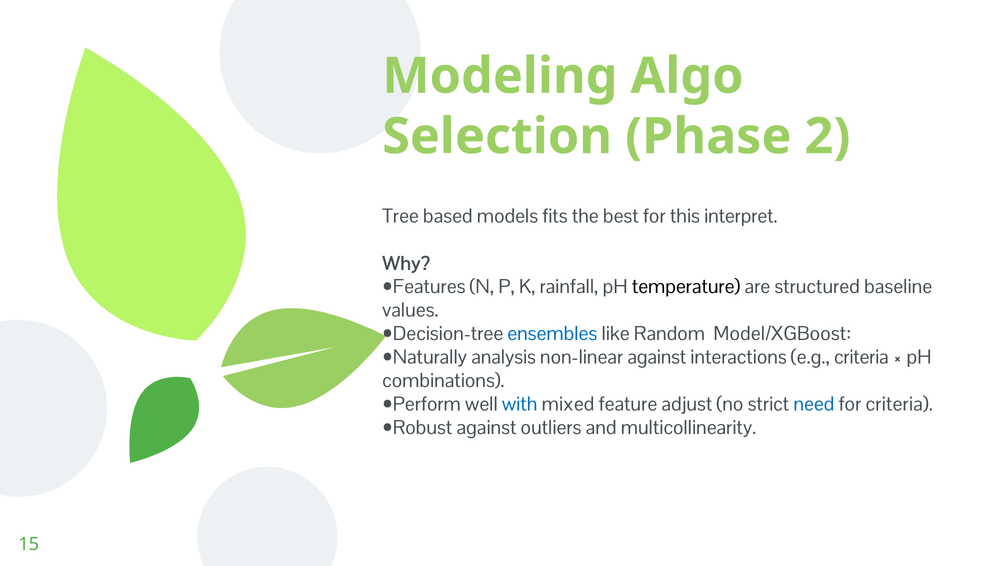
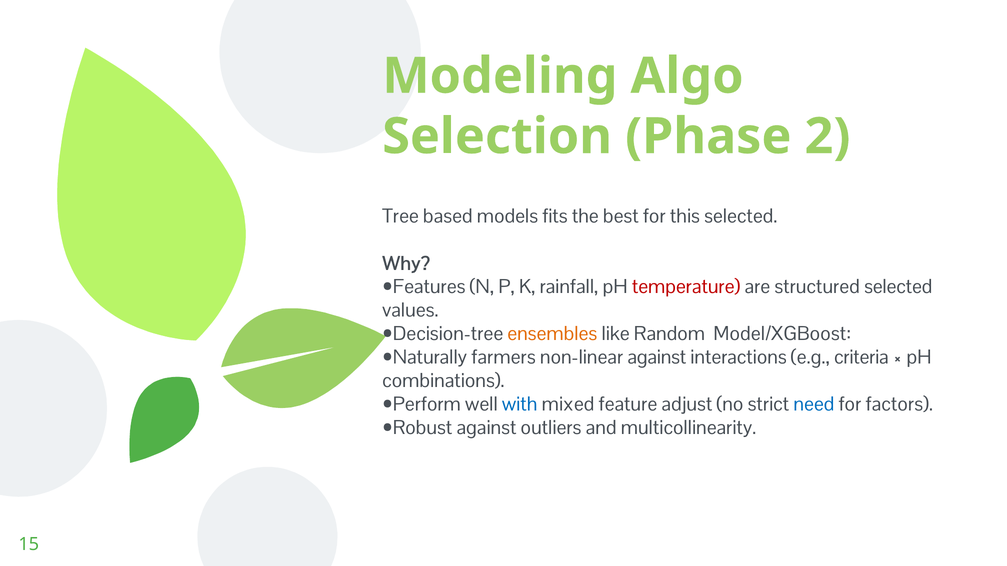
this interpret: interpret -> selected
temperature colour: black -> red
structured baseline: baseline -> selected
ensembles colour: blue -> orange
analysis: analysis -> farmers
for criteria: criteria -> factors
